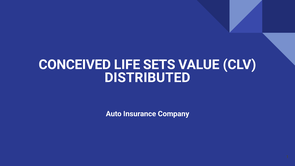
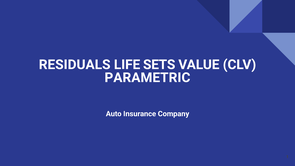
CONCEIVED: CONCEIVED -> RESIDUALS
DISTRIBUTED: DISTRIBUTED -> PARAMETRIC
